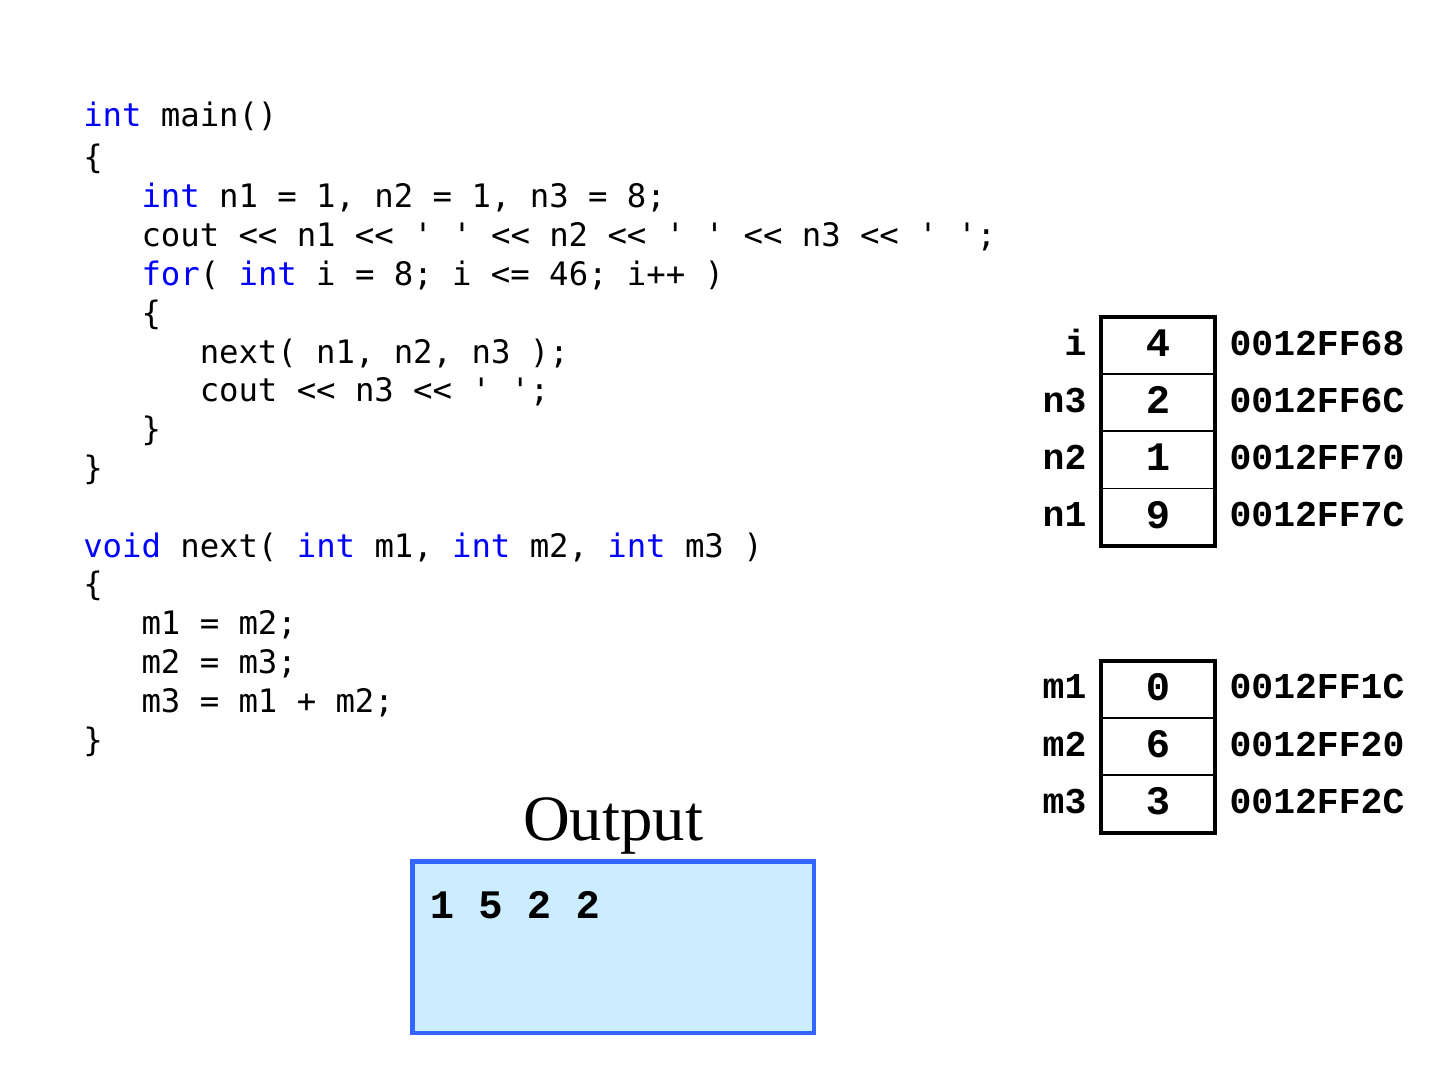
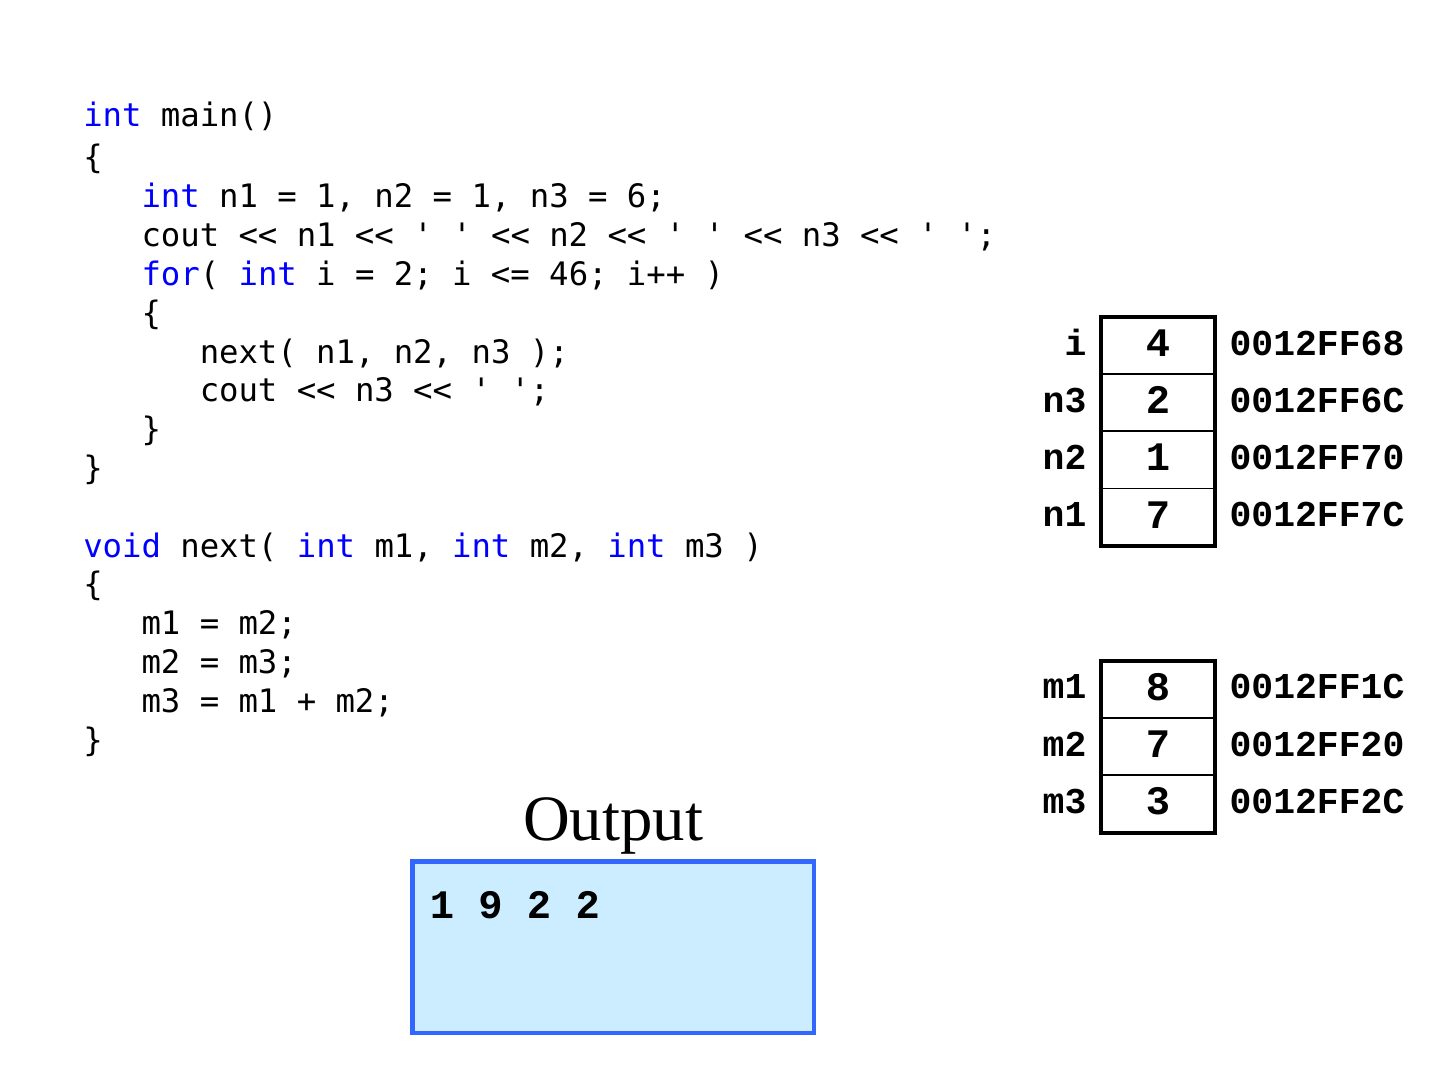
8 at (646, 197): 8 -> 6
8 at (413, 275): 8 -> 2
n1 9: 9 -> 7
0: 0 -> 8
m2 6: 6 -> 7
5: 5 -> 9
